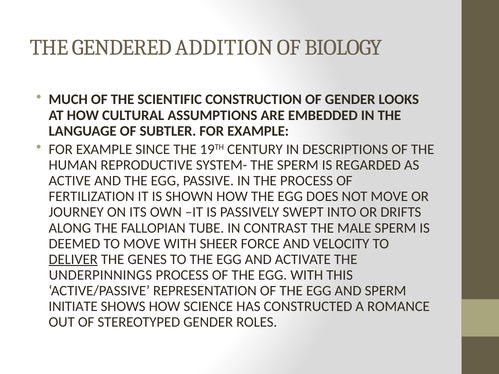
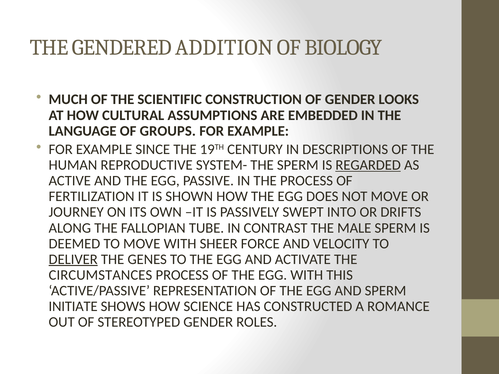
SUBTLER: SUBTLER -> GROUPS
REGARDED underline: none -> present
UNDERPINNINGS: UNDERPINNINGS -> CIRCUMSTANCES
